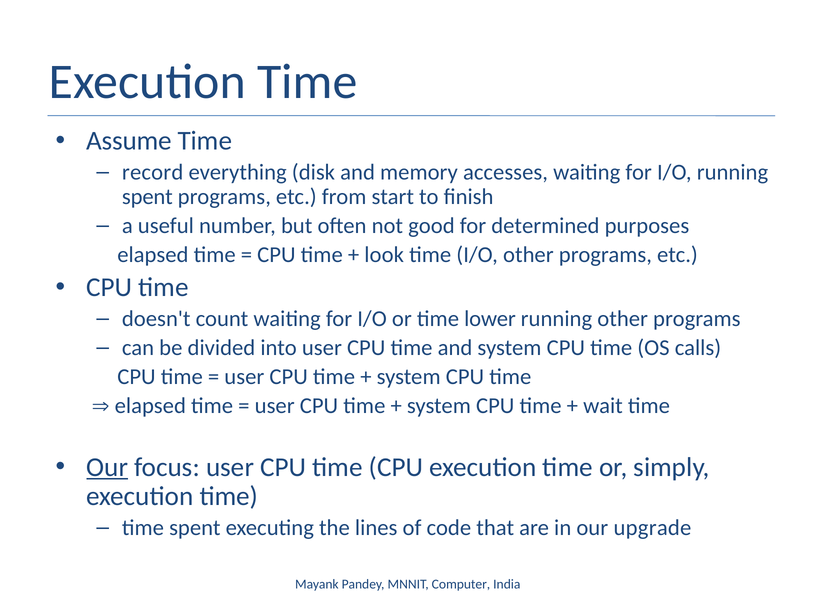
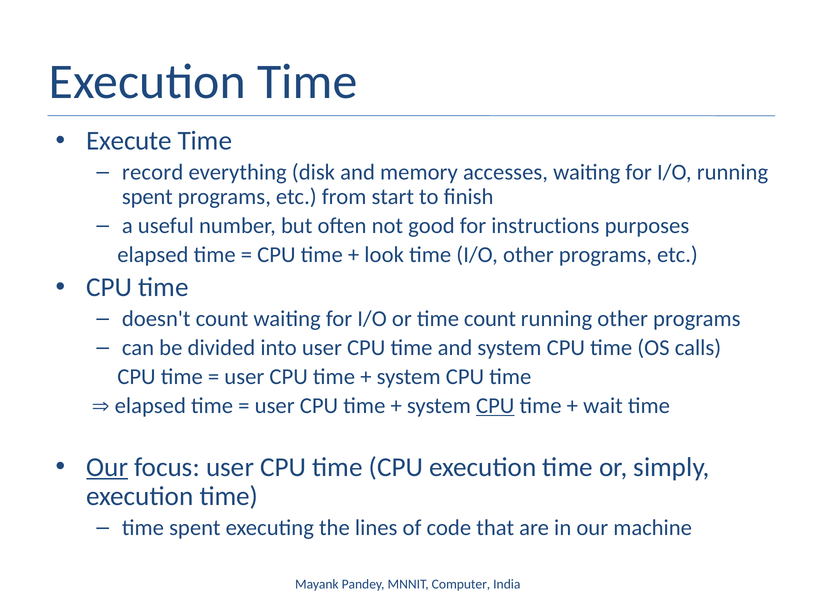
Assume: Assume -> Execute
determined: determined -> instructions
time lower: lower -> count
CPU at (495, 406) underline: none -> present
upgrade: upgrade -> machine
